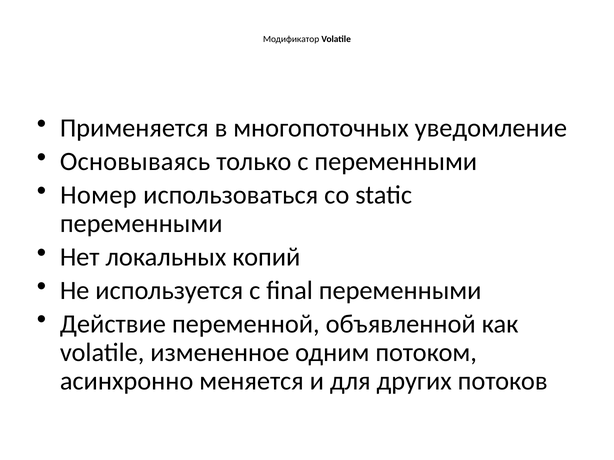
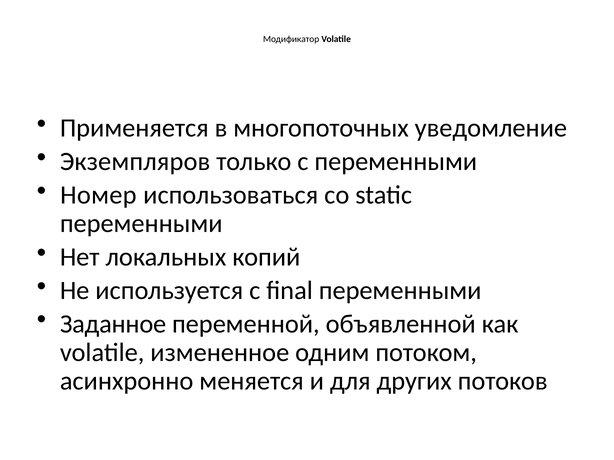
Основываясь: Основываясь -> Экземпляров
Действие: Действие -> Заданное
